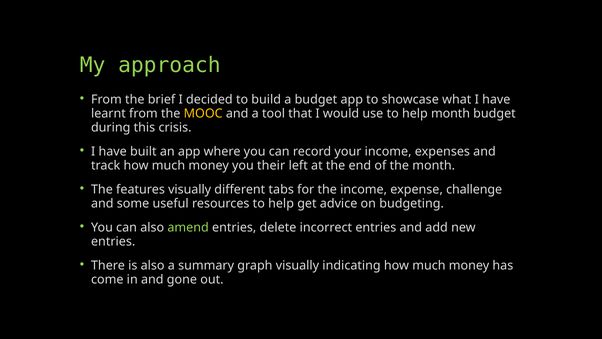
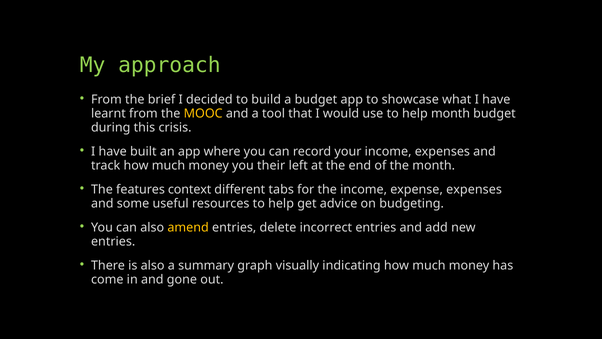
features visually: visually -> context
expense challenge: challenge -> expenses
amend colour: light green -> yellow
